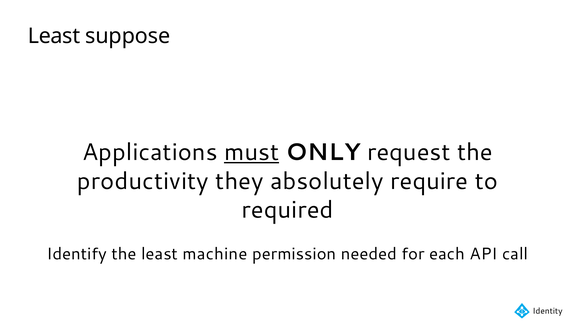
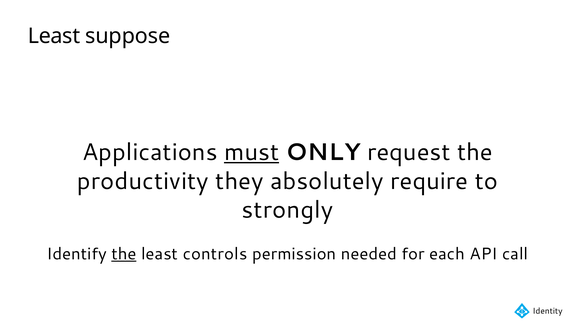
required: required -> strongly
the at (124, 254) underline: none -> present
machine: machine -> controls
